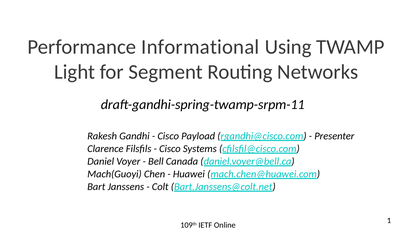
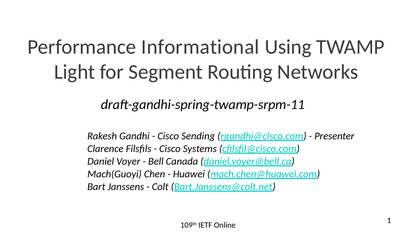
Payload: Payload -> Sending
